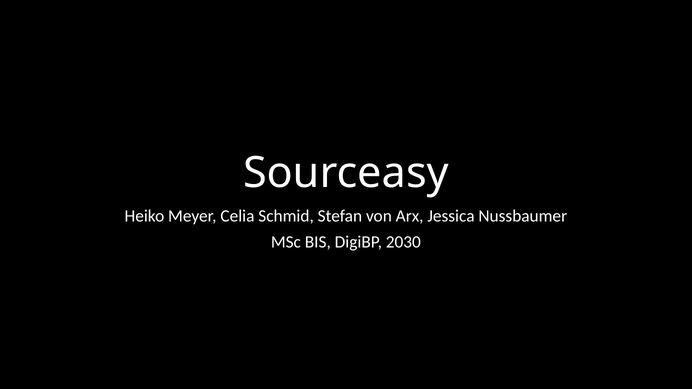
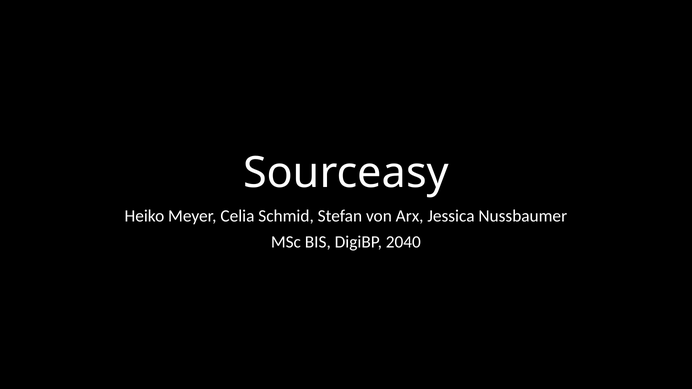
2030: 2030 -> 2040
